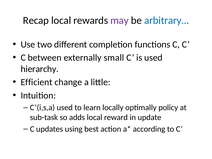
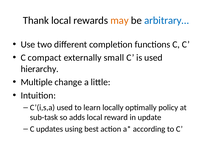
Recap: Recap -> Thank
may colour: purple -> orange
between: between -> compact
Efficient: Efficient -> Multiple
